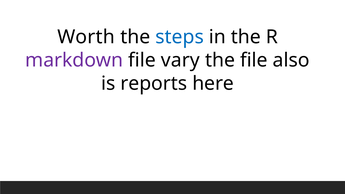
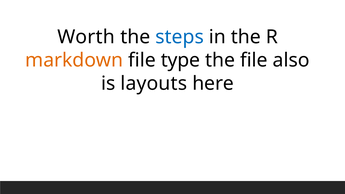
markdown colour: purple -> orange
vary: vary -> type
reports: reports -> layouts
